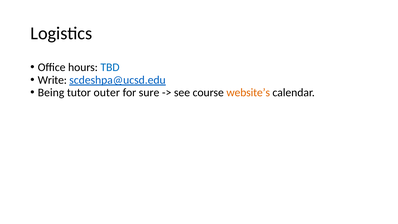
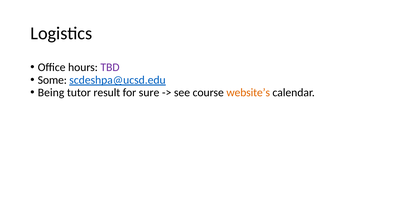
TBD colour: blue -> purple
Write: Write -> Some
outer: outer -> result
